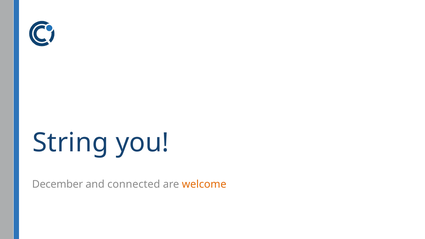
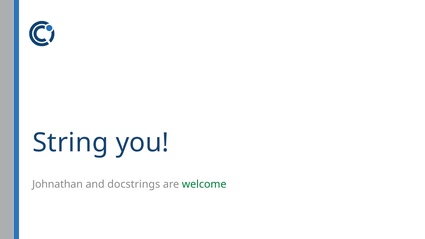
December: December -> Johnathan
connected: connected -> docstrings
welcome colour: orange -> green
